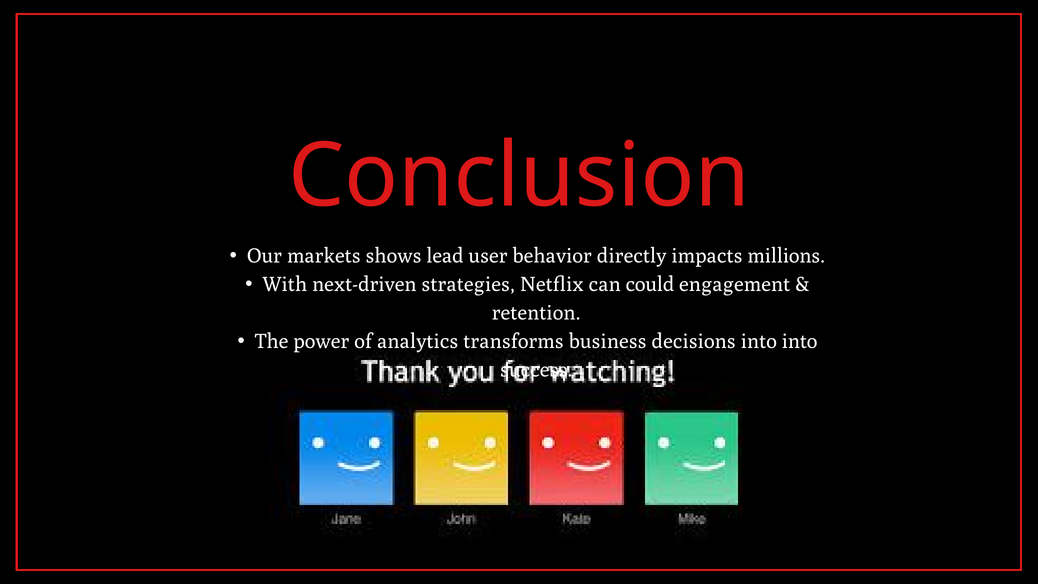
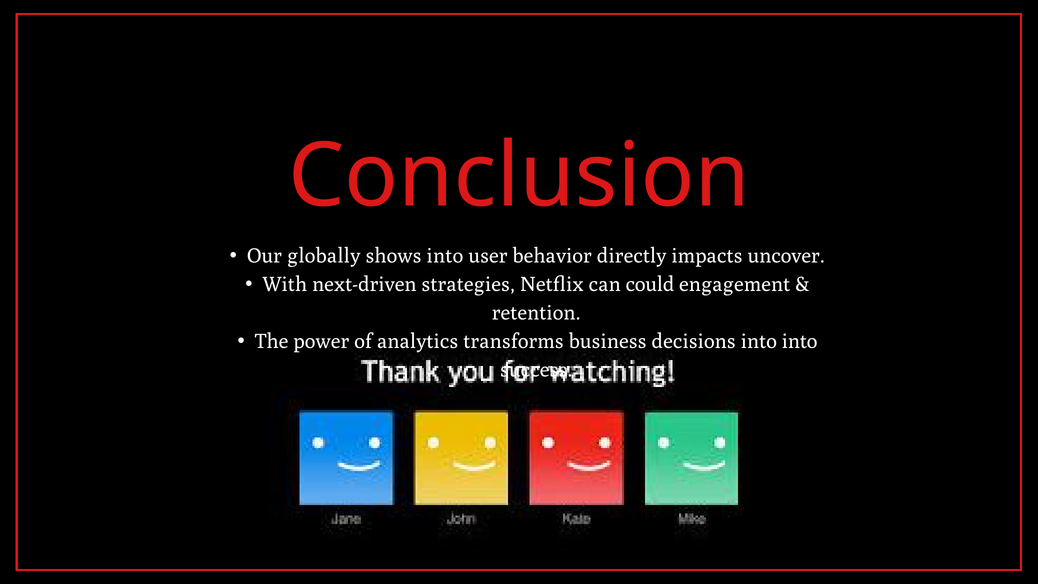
markets: markets -> globally
shows lead: lead -> into
millions: millions -> uncover
